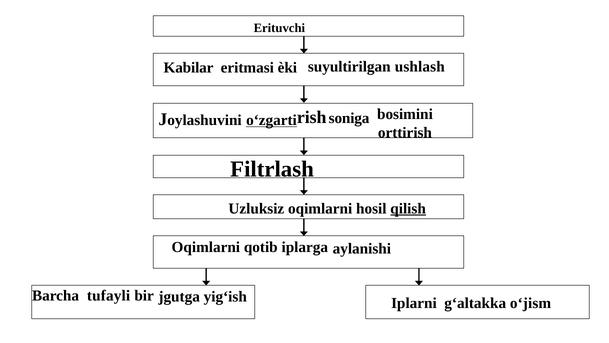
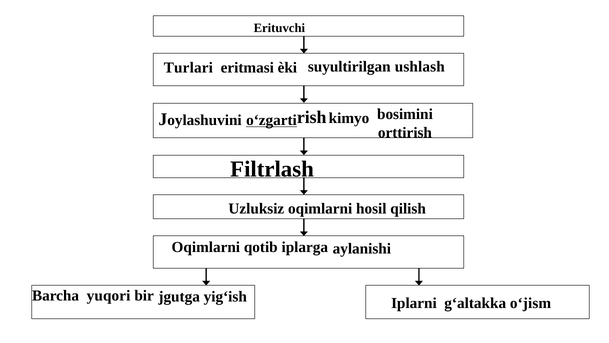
Kabilar: Kabilar -> Turlari
soniga: soniga -> kimyo
qilish underline: present -> none
tufayli: tufayli -> yuqori
